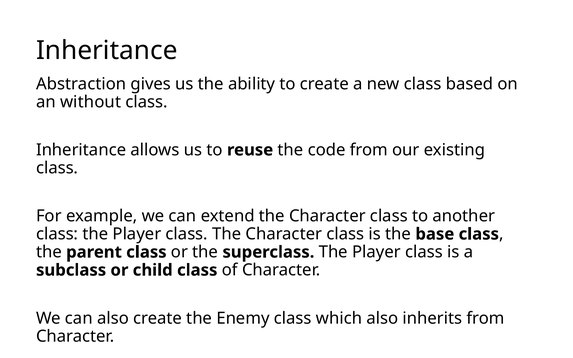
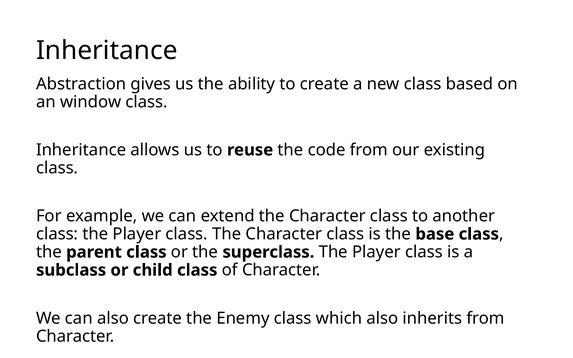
without: without -> window
